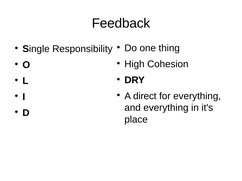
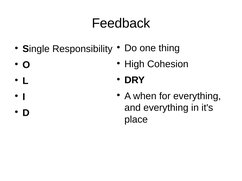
direct: direct -> when
